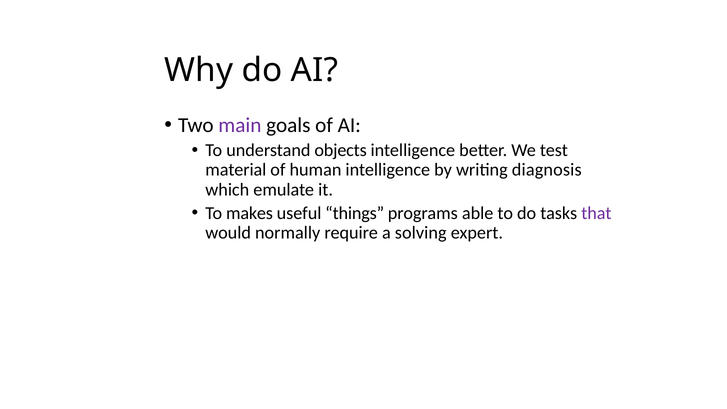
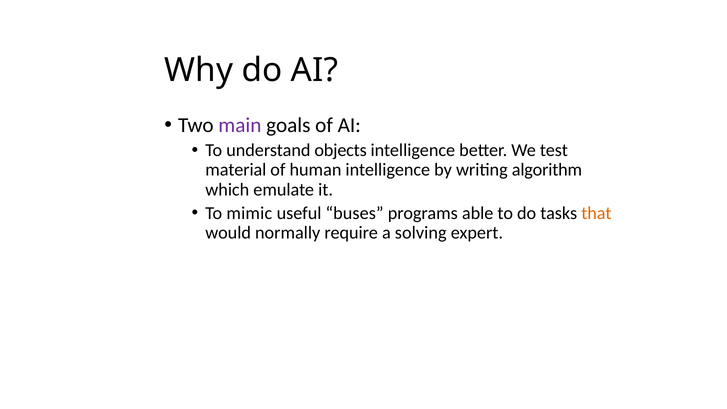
diagnosis: diagnosis -> algorithm
makes: makes -> mimic
things: things -> buses
that colour: purple -> orange
